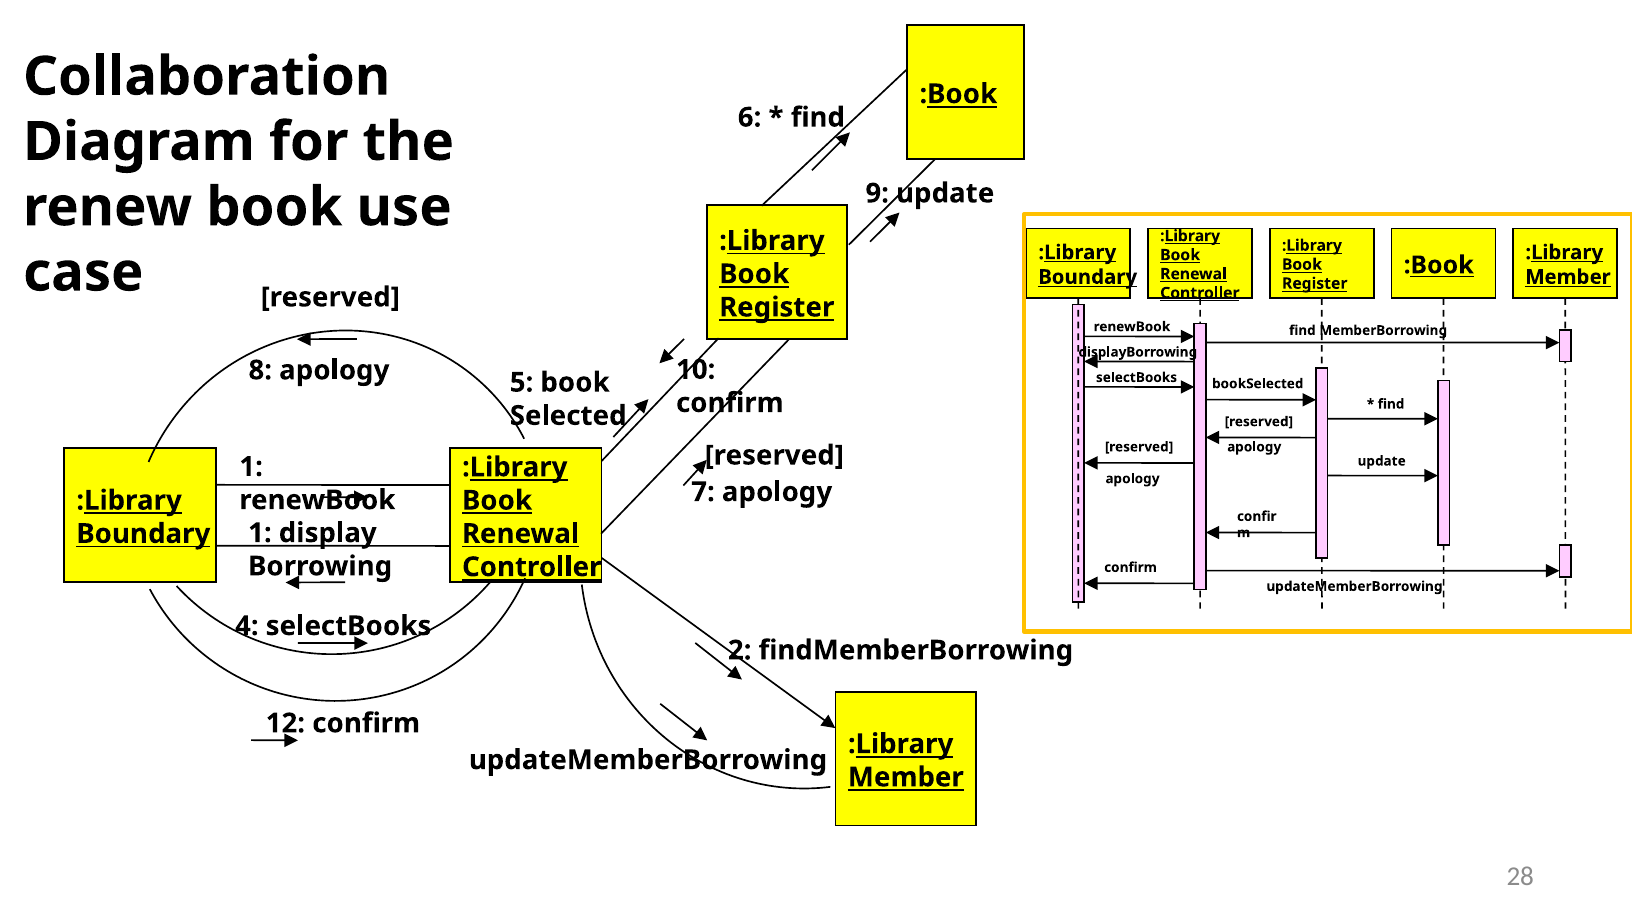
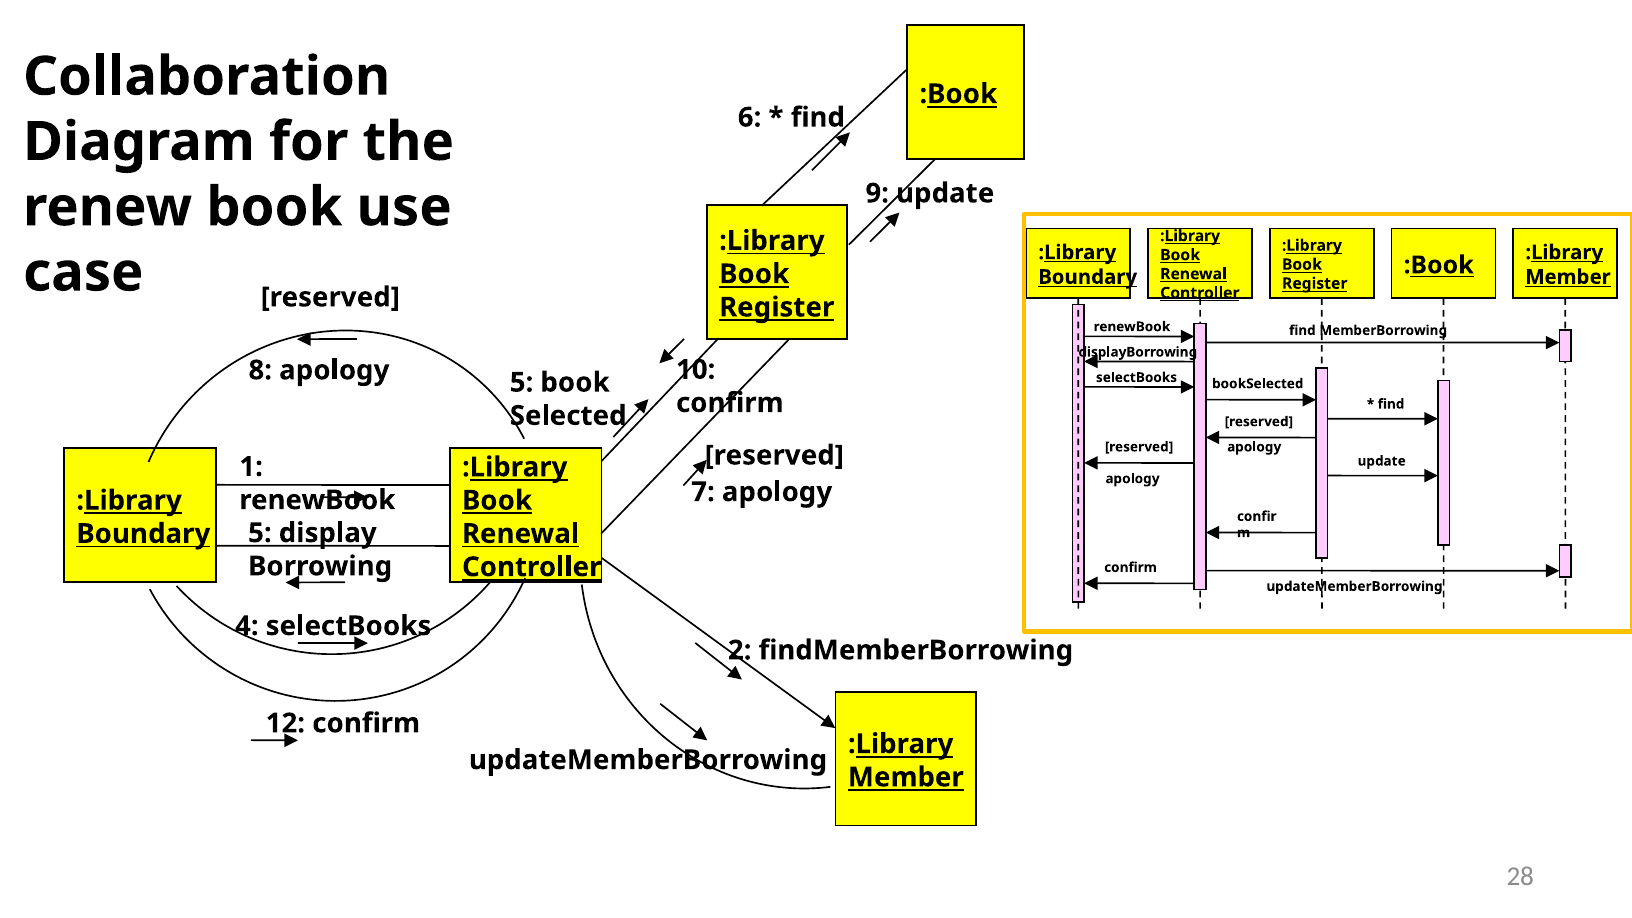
1 at (260, 533): 1 -> 5
